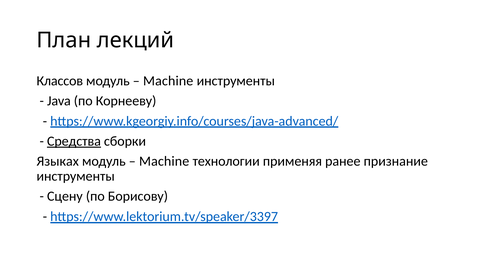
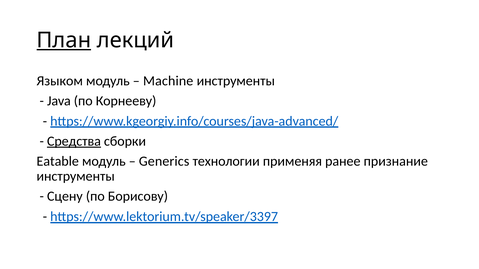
План underline: none -> present
Классов: Классов -> Языком
Языках: Языках -> Eatable
Machine at (164, 161): Machine -> Generics
